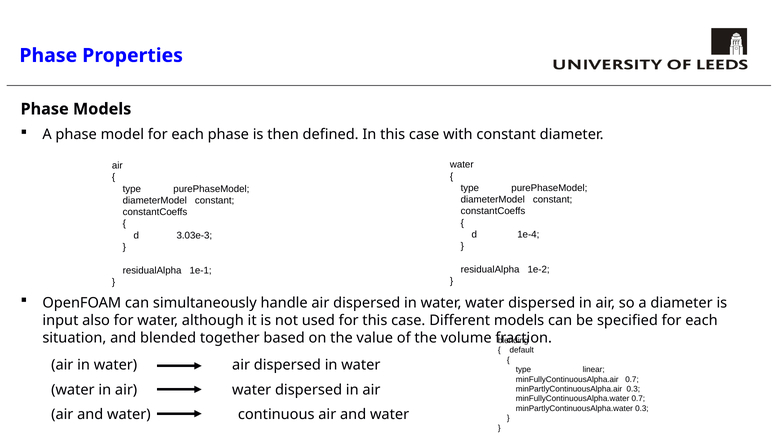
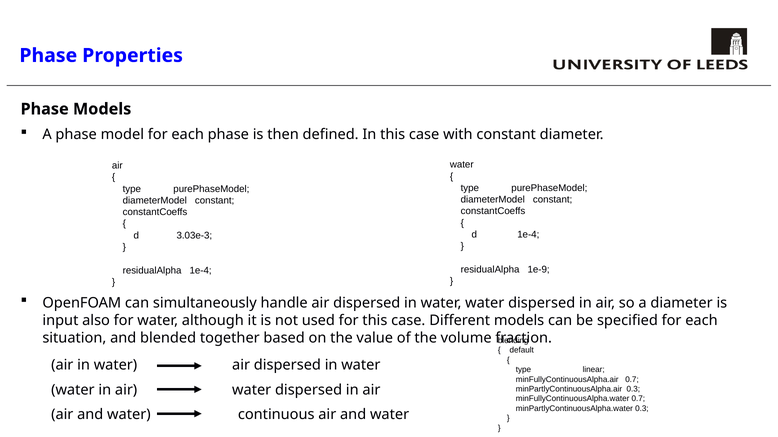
1e-2: 1e-2 -> 1e-9
residualAlpha 1e-1: 1e-1 -> 1e-4
